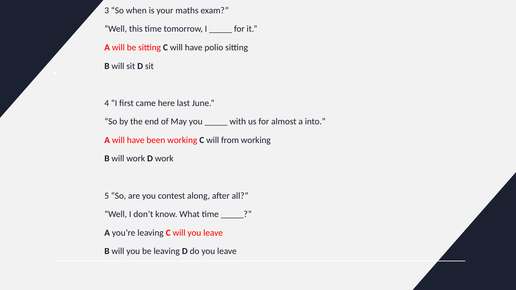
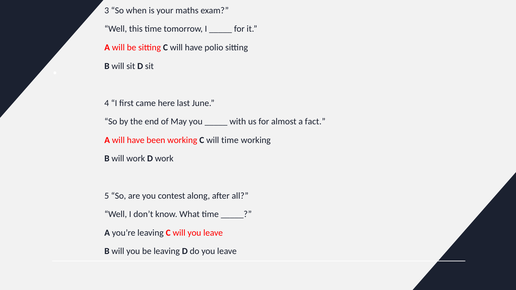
into: into -> fact
will from: from -> time
